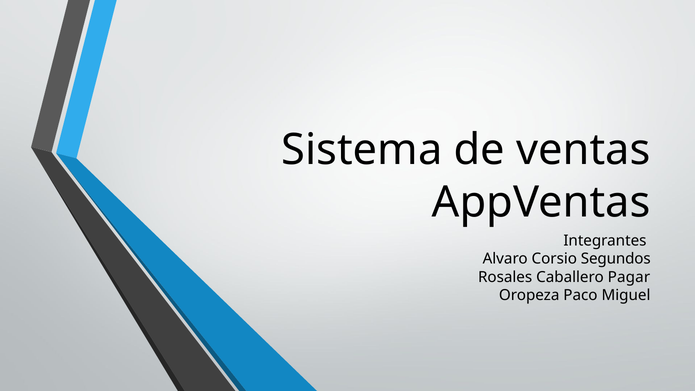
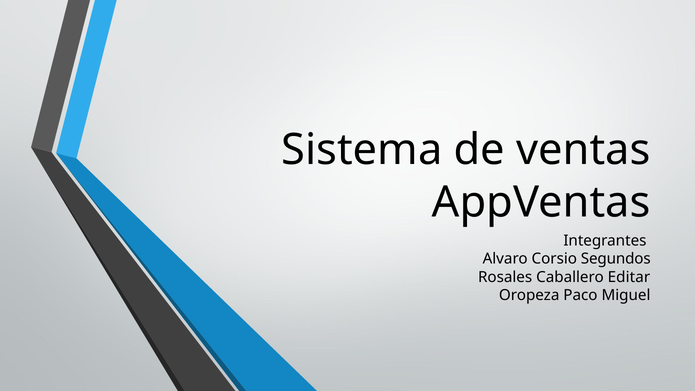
Pagar: Pagar -> Editar
